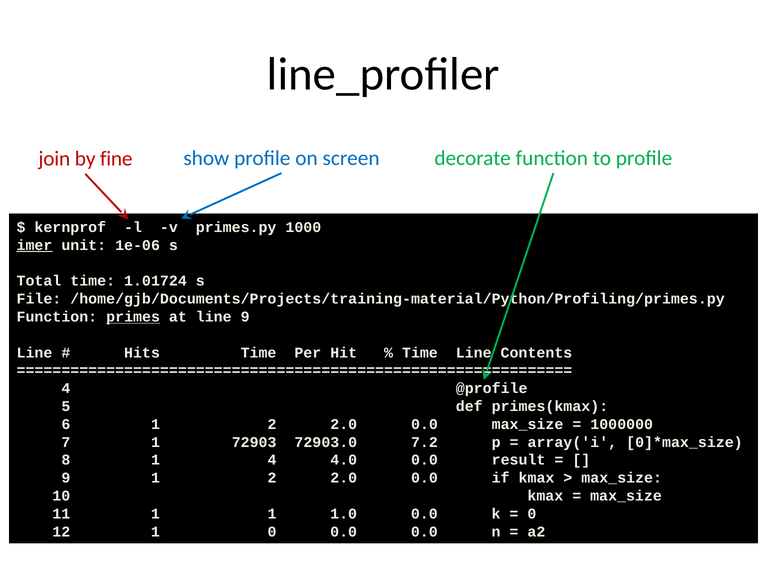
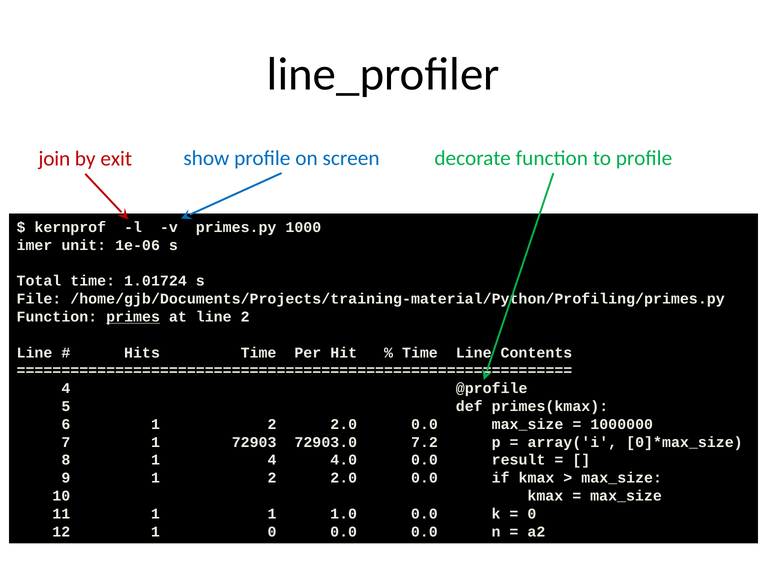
fine: fine -> exit
imer underline: present -> none
line 9: 9 -> 2
